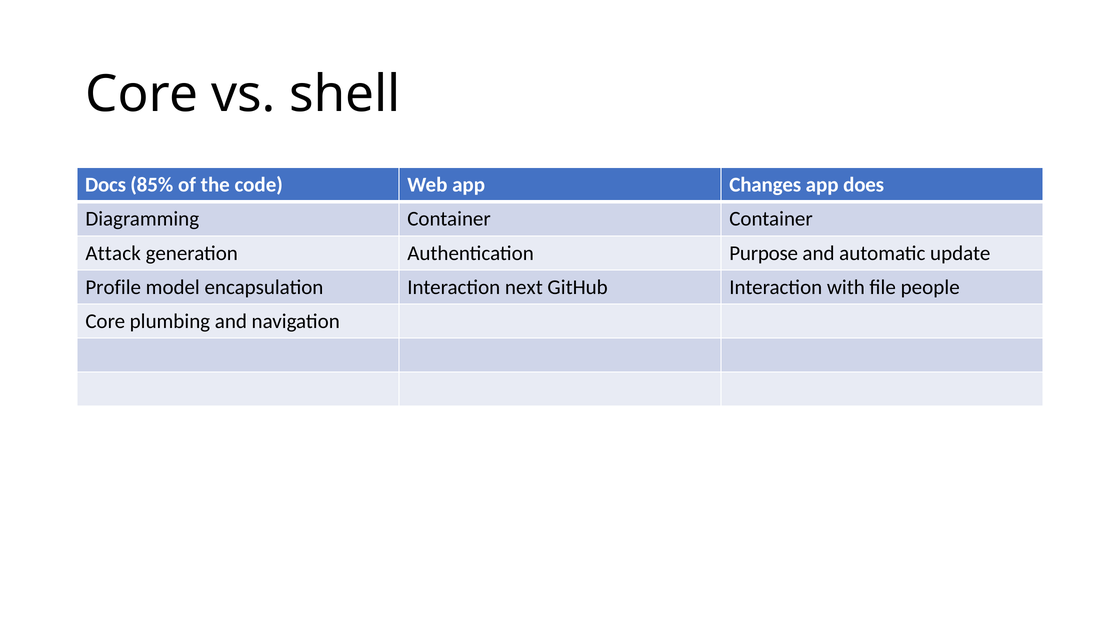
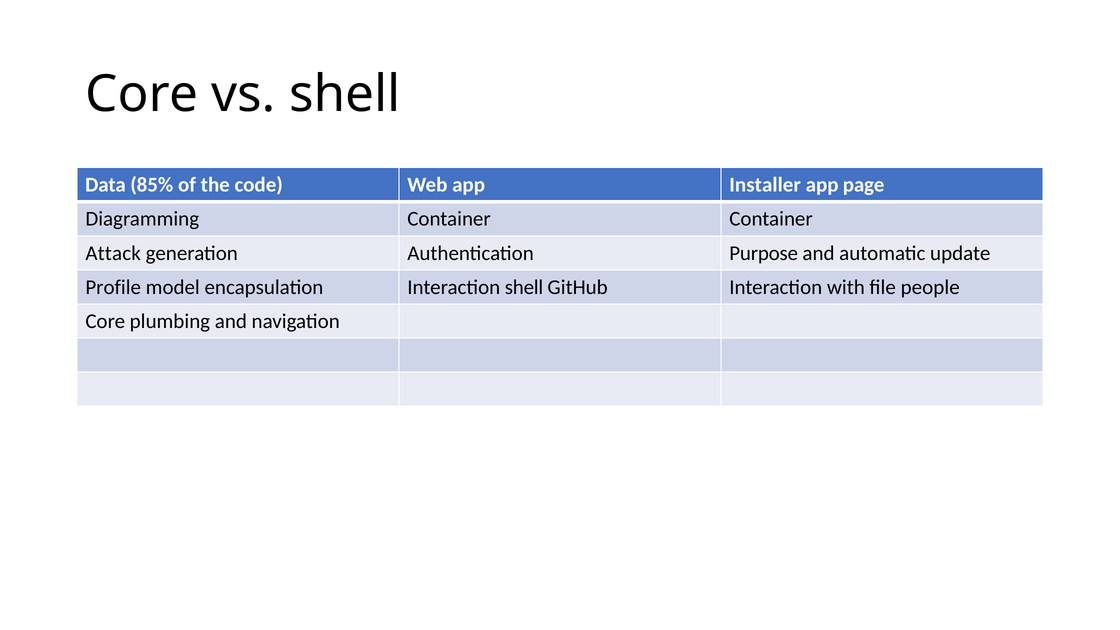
Docs: Docs -> Data
Changes: Changes -> Installer
does: does -> page
Interaction next: next -> shell
